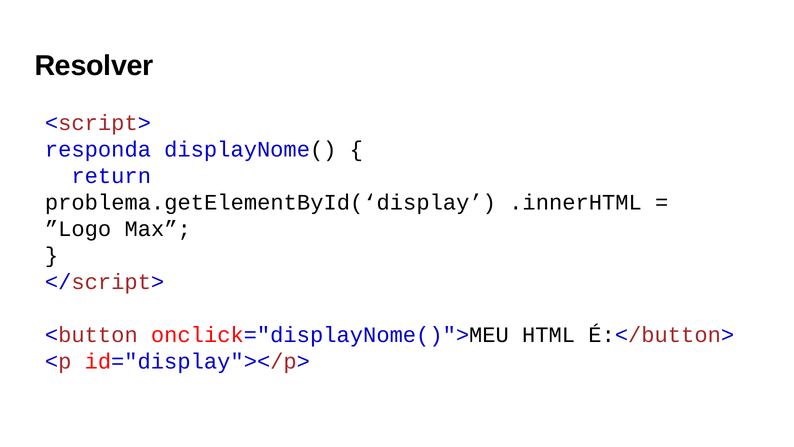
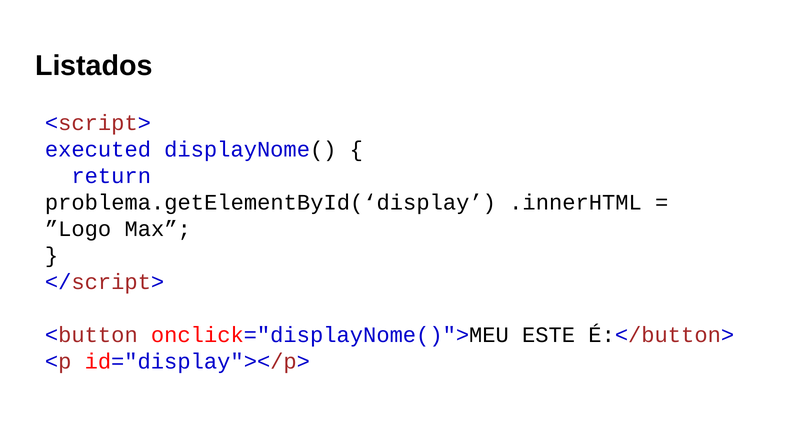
Resolver: Resolver -> Listados
responda: responda -> executed
HTML: HTML -> ESTE
